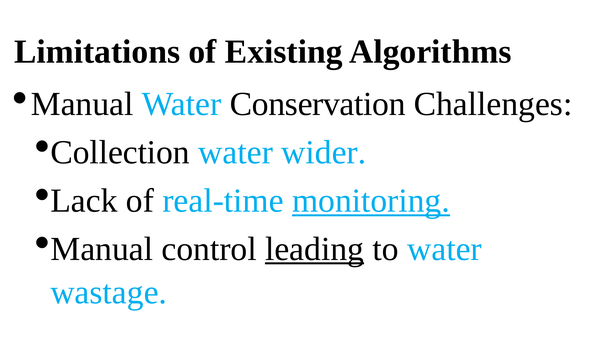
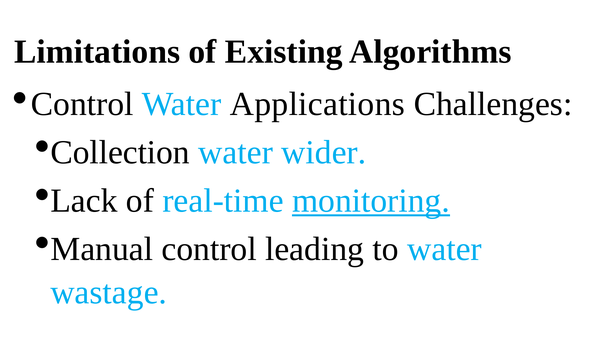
Manual at (82, 104): Manual -> Control
Conservation: Conservation -> Applications
leading underline: present -> none
